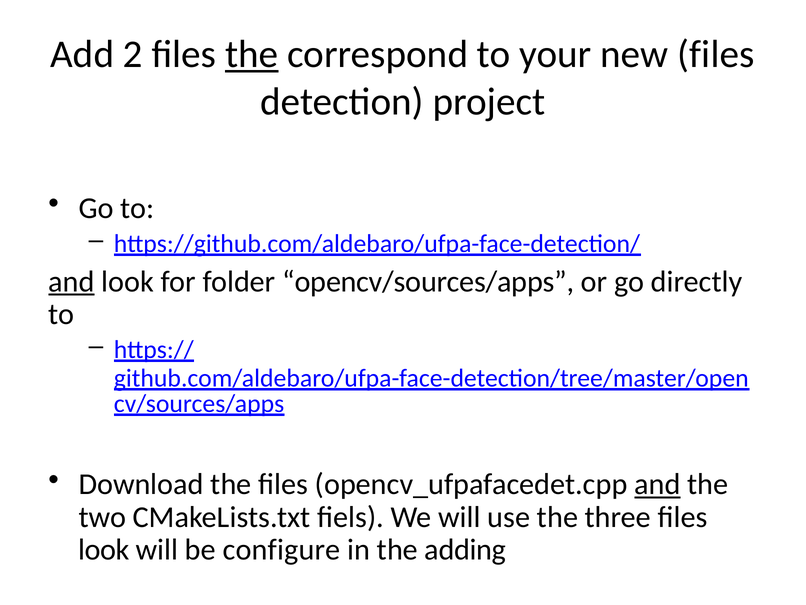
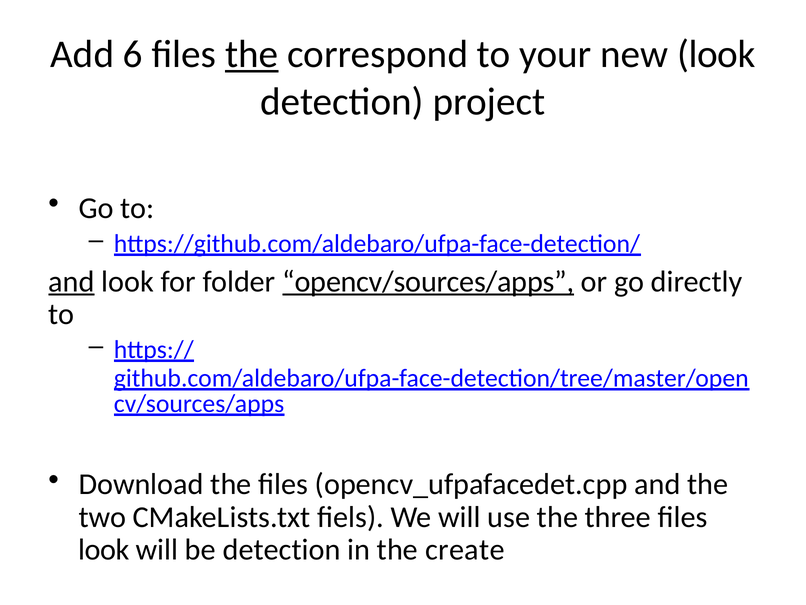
2: 2 -> 6
new files: files -> look
opencv/sources/apps underline: none -> present
and at (657, 484) underline: present -> none
be configure: configure -> detection
adding: adding -> create
